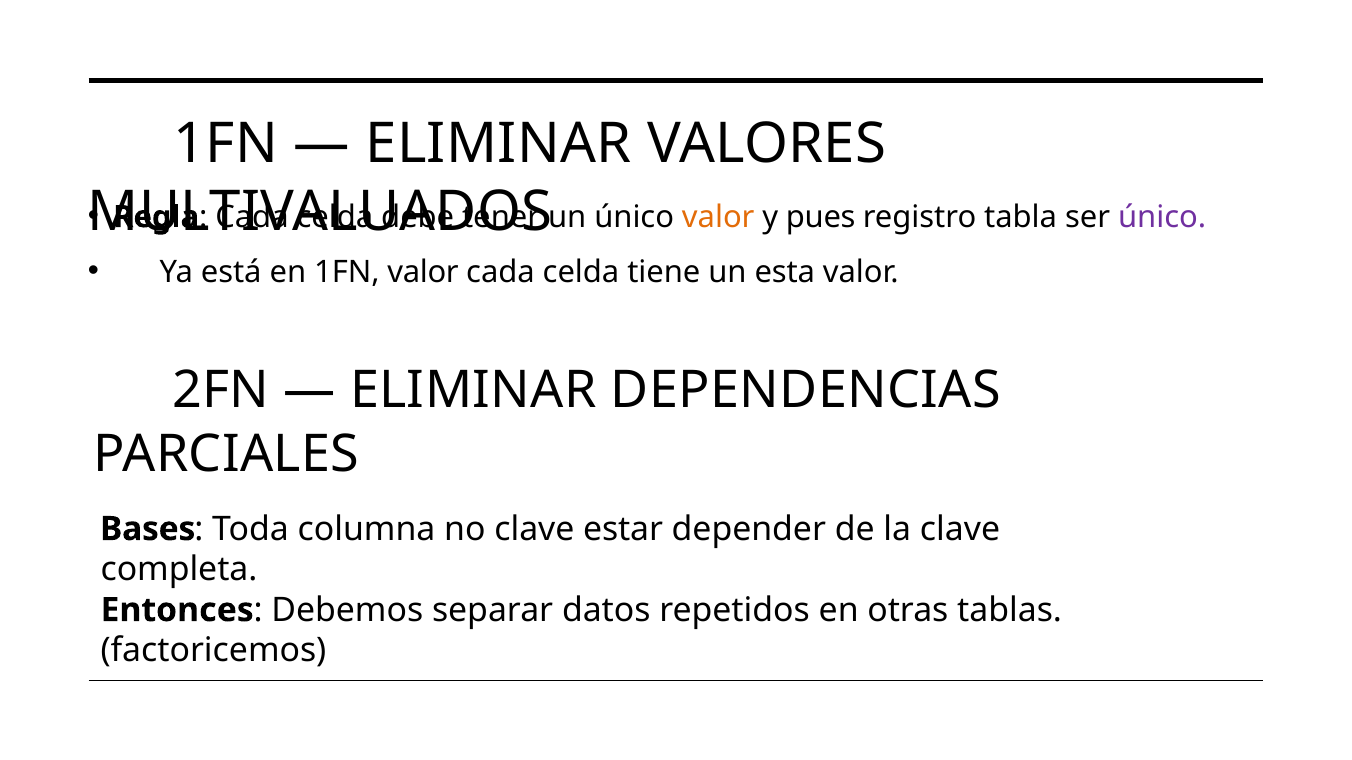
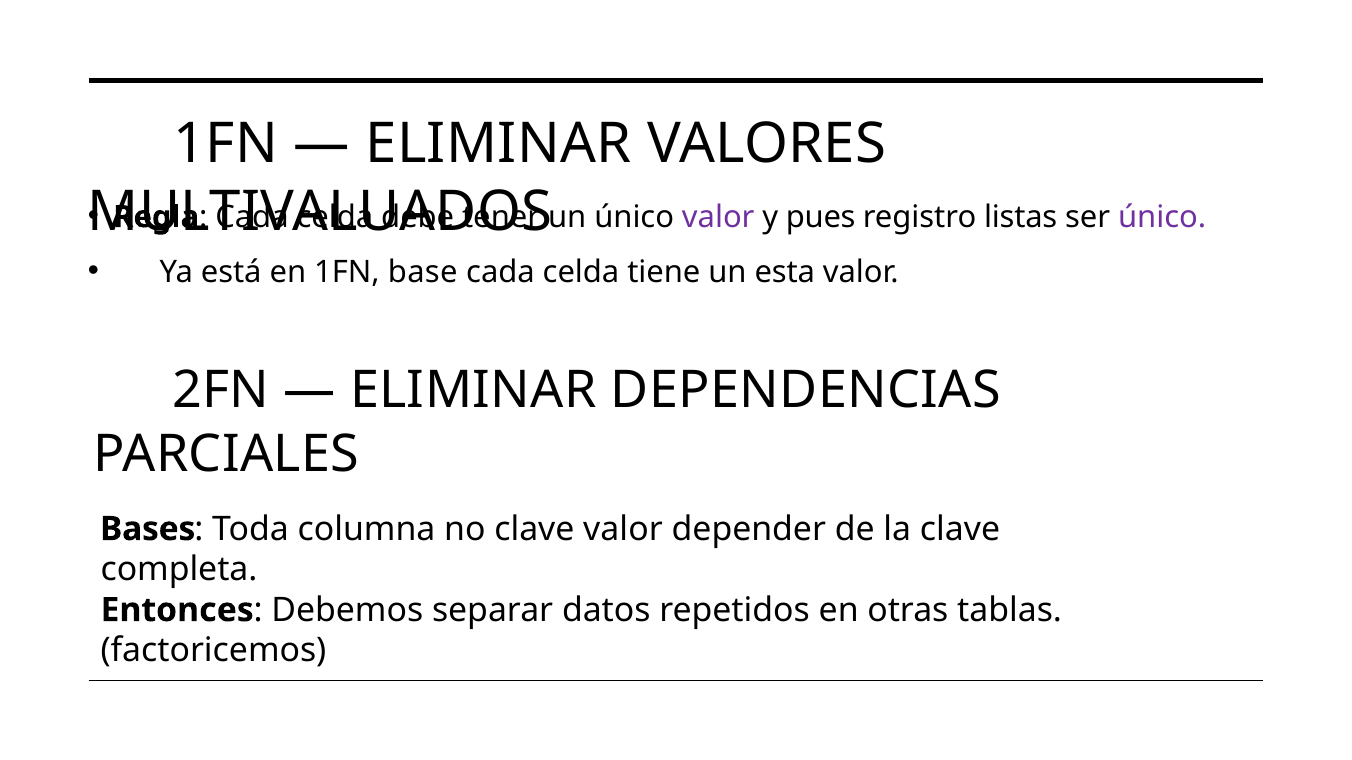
valor at (718, 217) colour: orange -> purple
tabla: tabla -> listas
1FN valor: valor -> base
clave estar: estar -> valor
